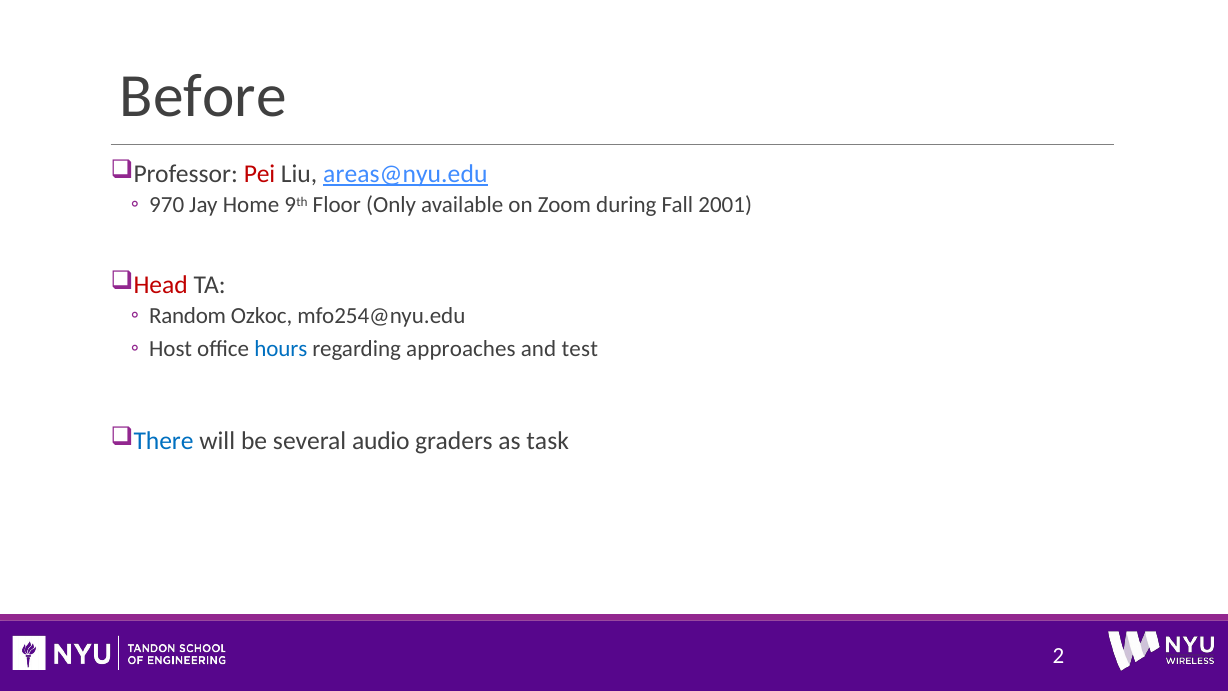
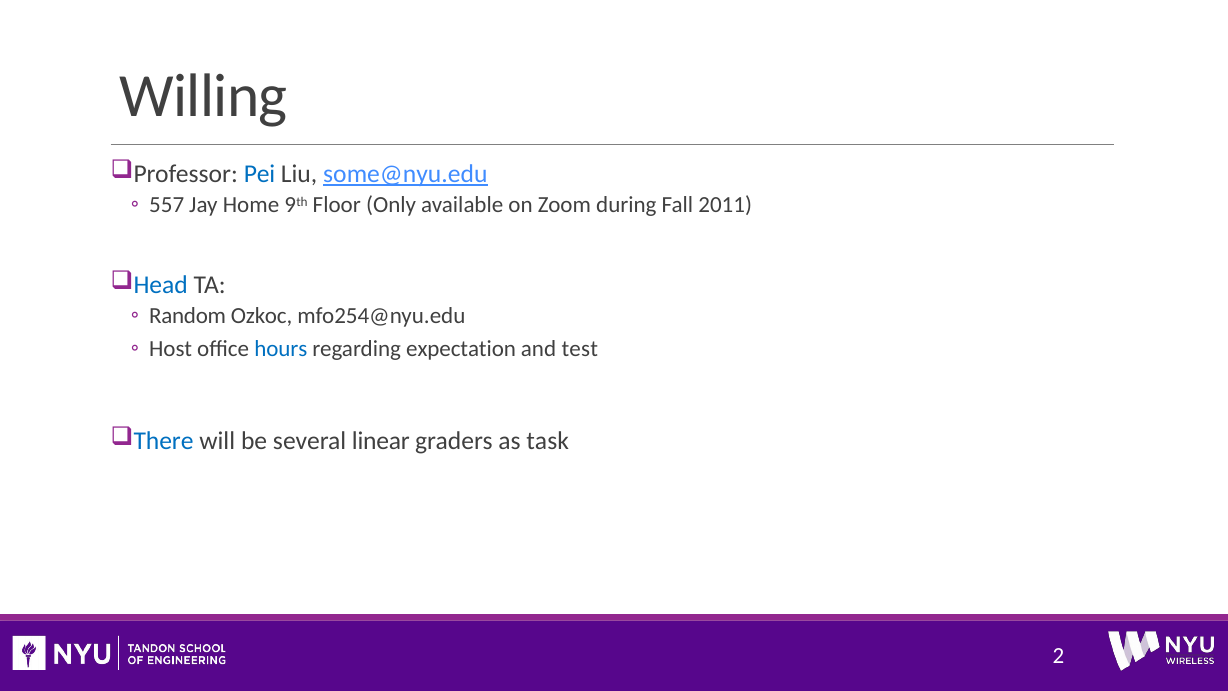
Before: Before -> Willing
Pei colour: red -> blue
areas@nyu.edu: areas@nyu.edu -> some@nyu.edu
970: 970 -> 557
2001: 2001 -> 2011
Head colour: red -> blue
approaches: approaches -> expectation
audio: audio -> linear
